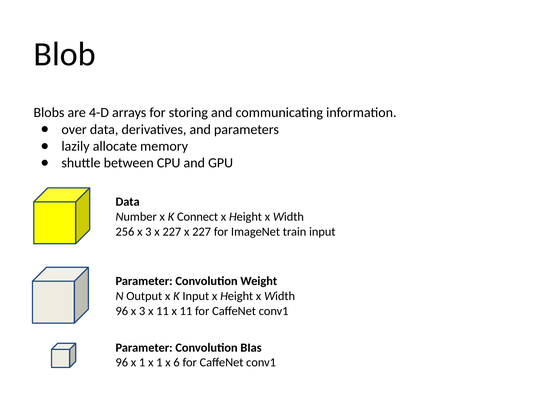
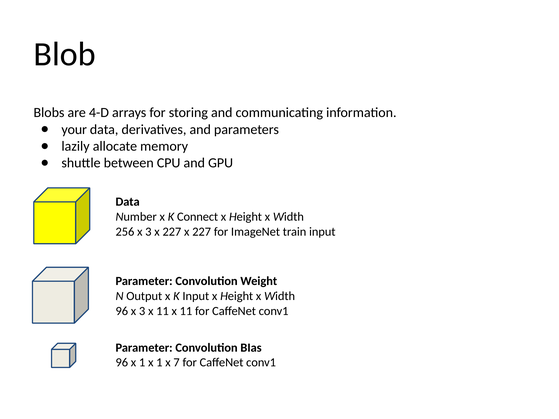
over: over -> your
6: 6 -> 7
